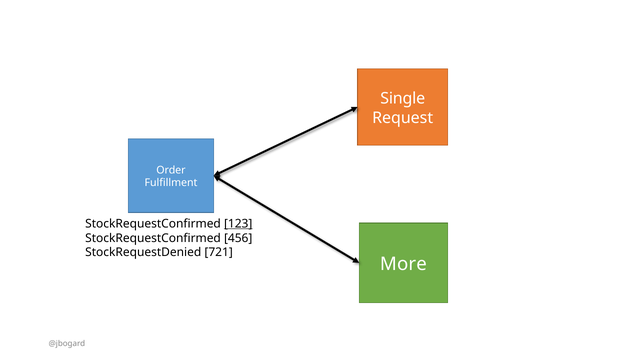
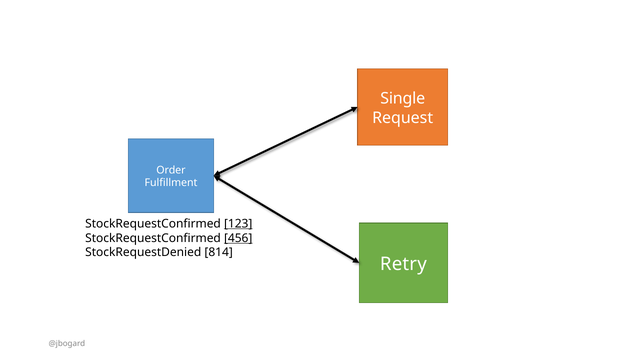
456 underline: none -> present
721: 721 -> 814
More: More -> Retry
